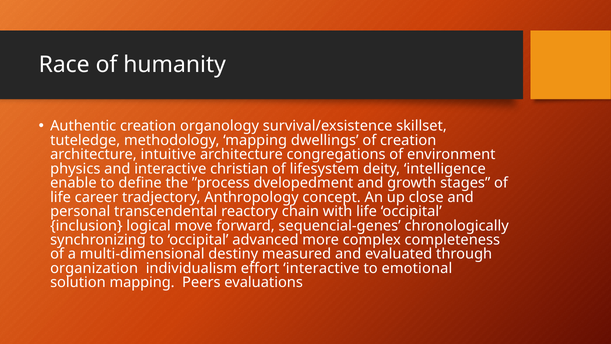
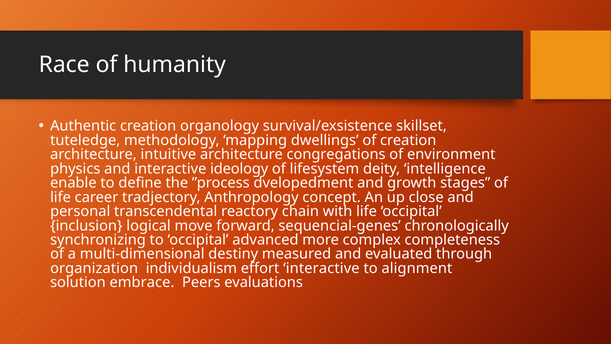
christian: christian -> ideology
emotional: emotional -> alignment
solution mapping: mapping -> embrace
